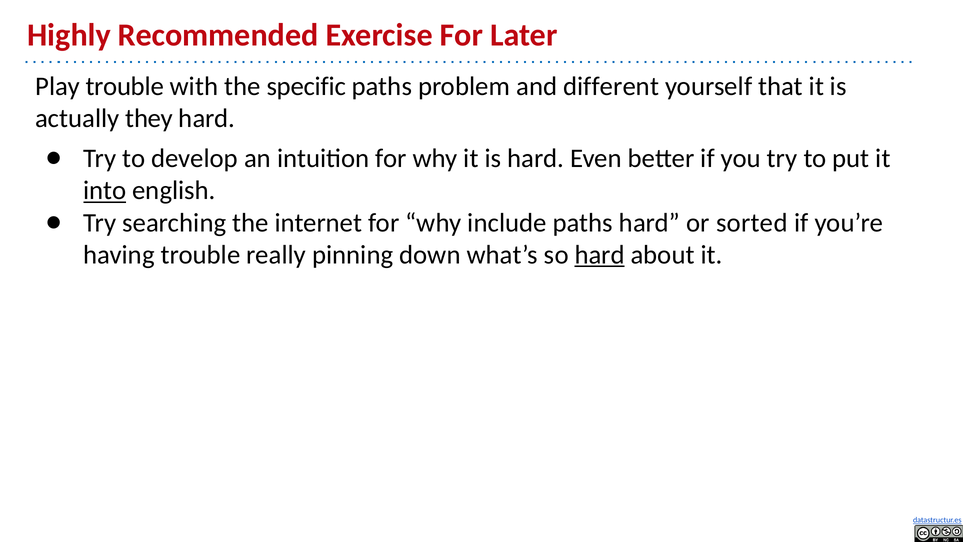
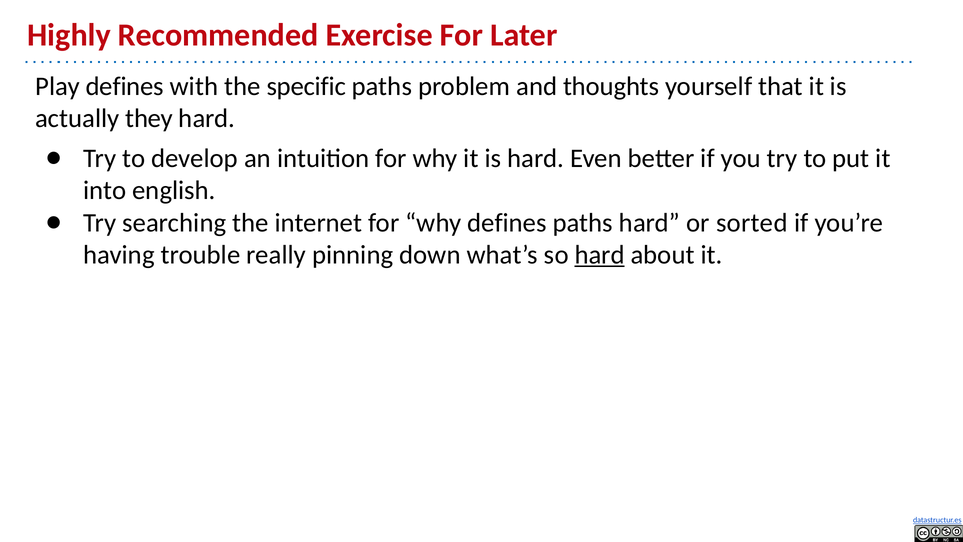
Play trouble: trouble -> defines
different: different -> thoughts
into underline: present -> none
why include: include -> defines
